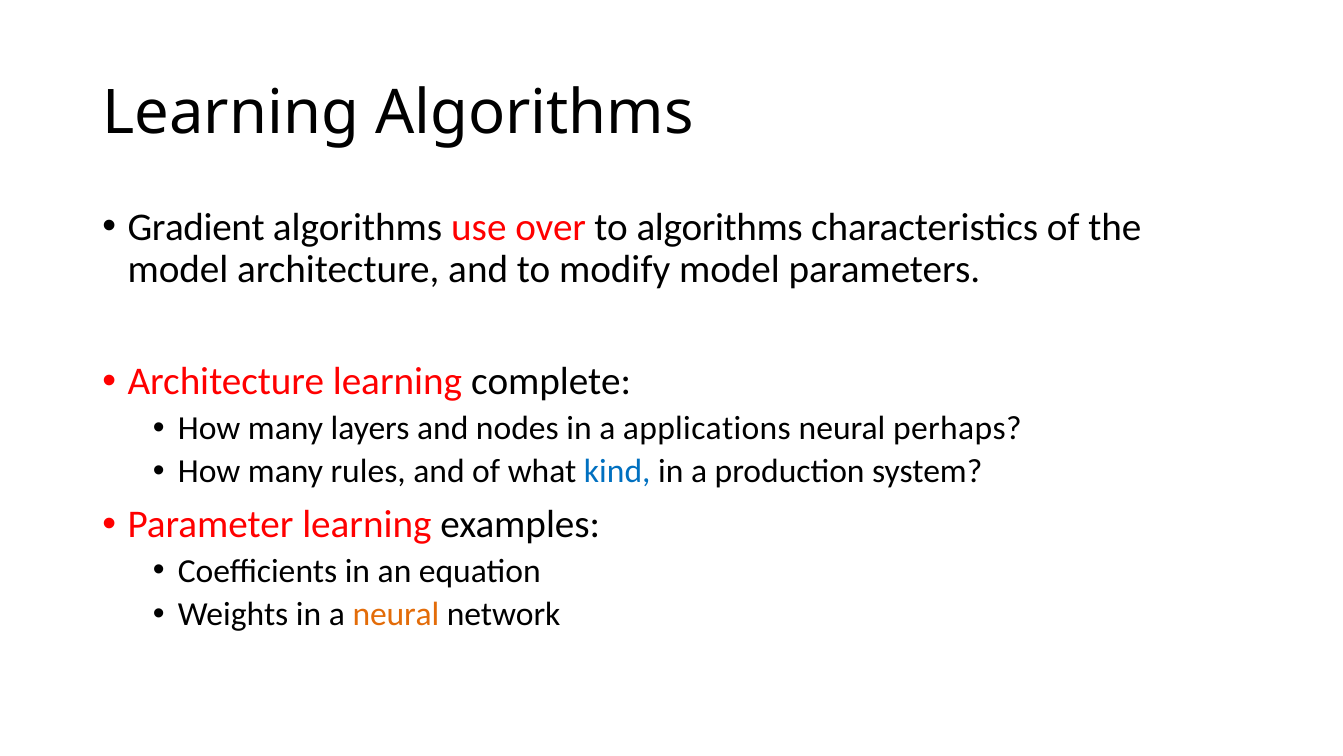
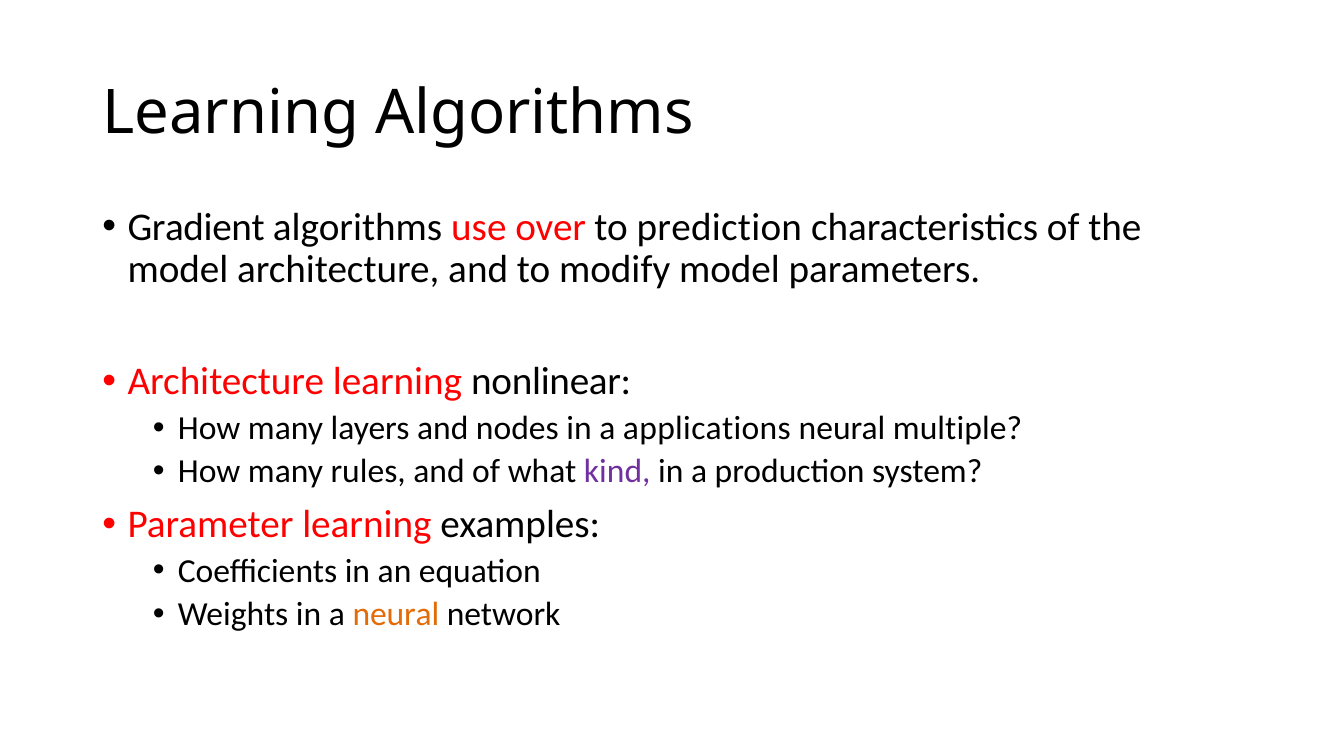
to algorithms: algorithms -> prediction
complete: complete -> nonlinear
perhaps: perhaps -> multiple
kind colour: blue -> purple
